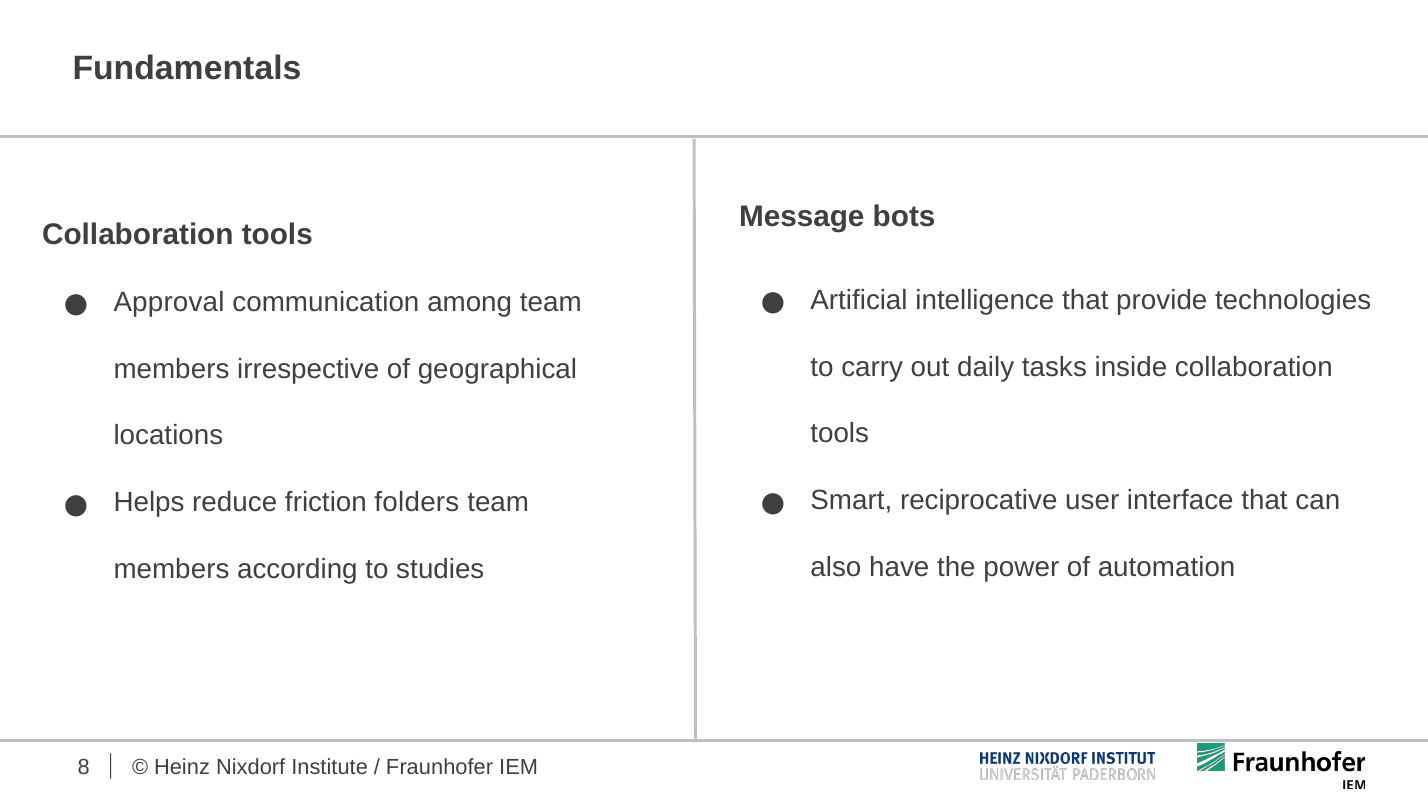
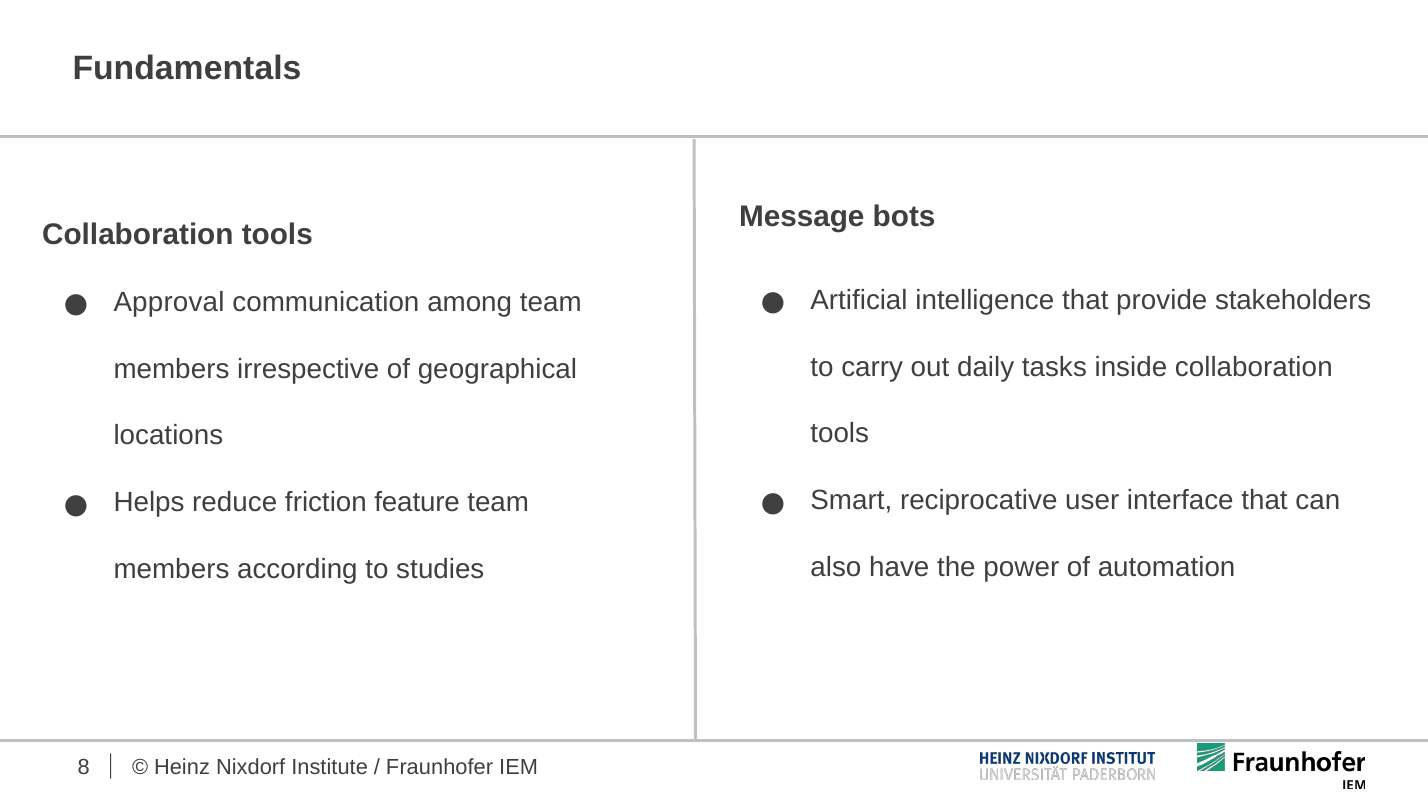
technologies: technologies -> stakeholders
folders: folders -> feature
